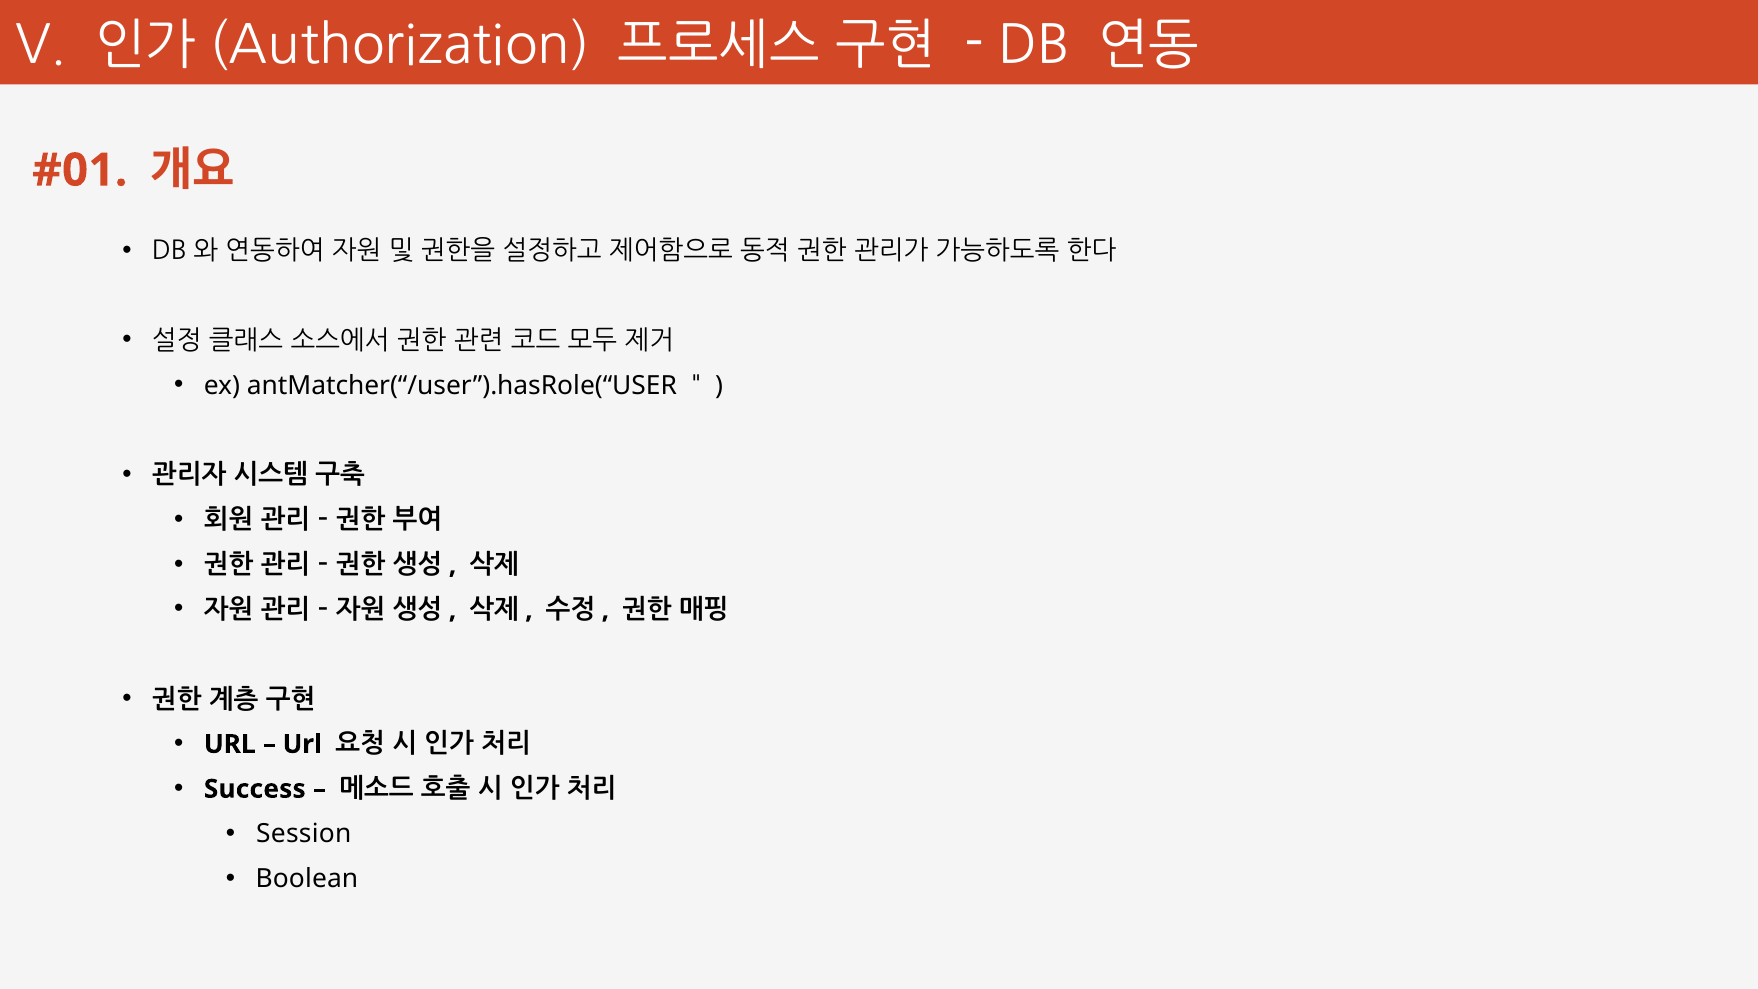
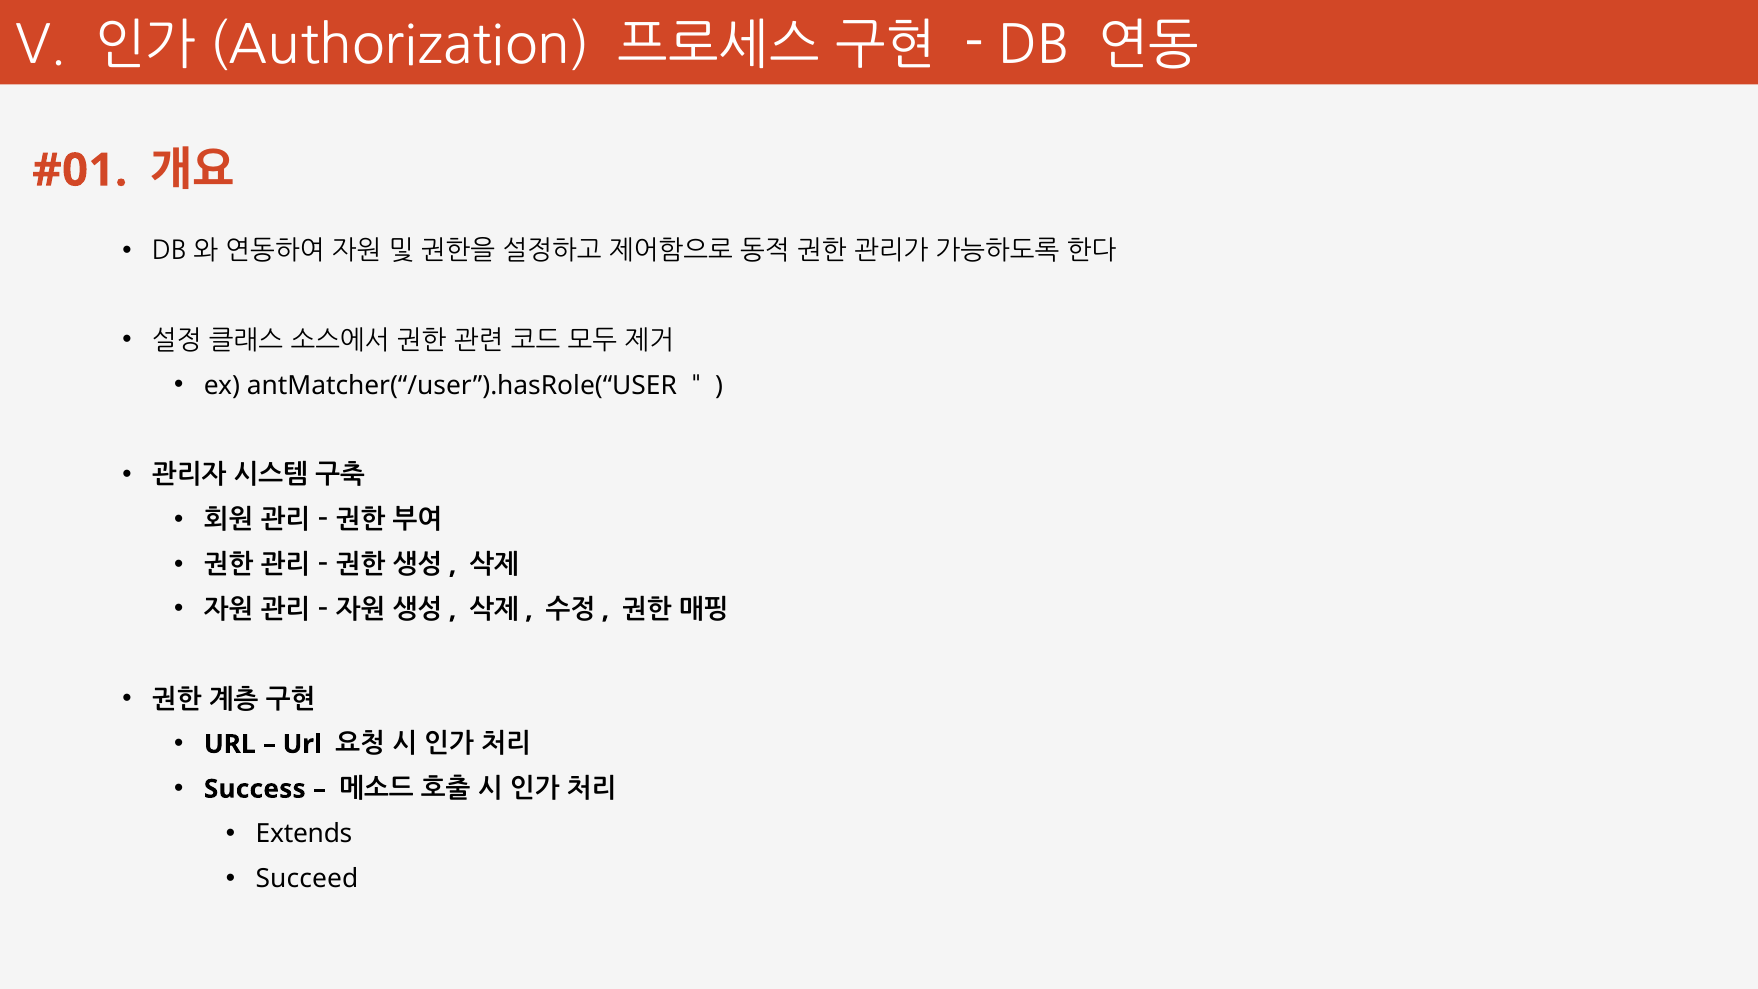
Session: Session -> Extends
Boolean: Boolean -> Succeed
